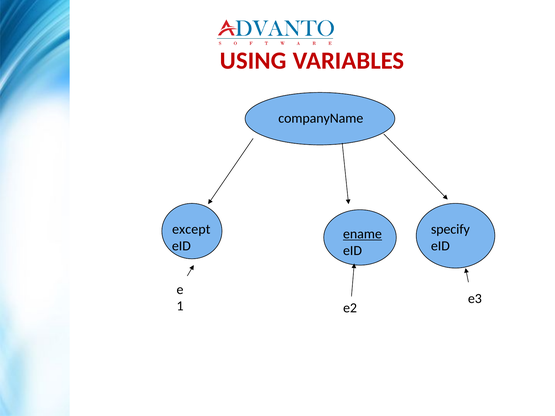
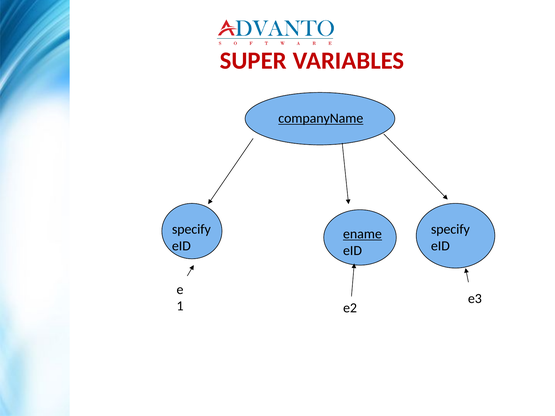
USING: USING -> SUPER
companyName underline: none -> present
except at (191, 229): except -> specify
